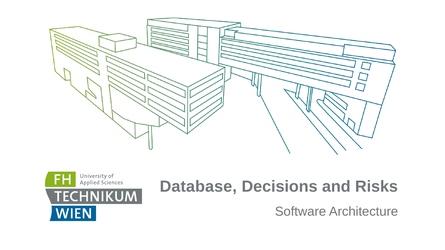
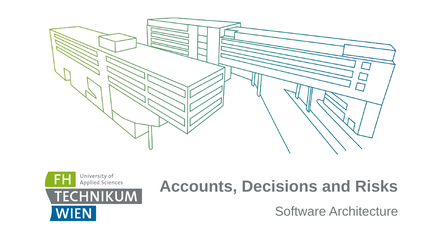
Database: Database -> Accounts
